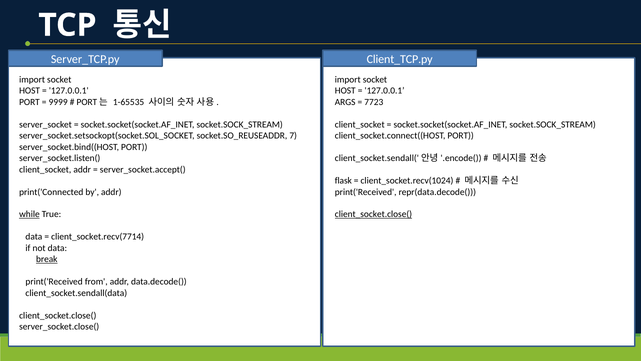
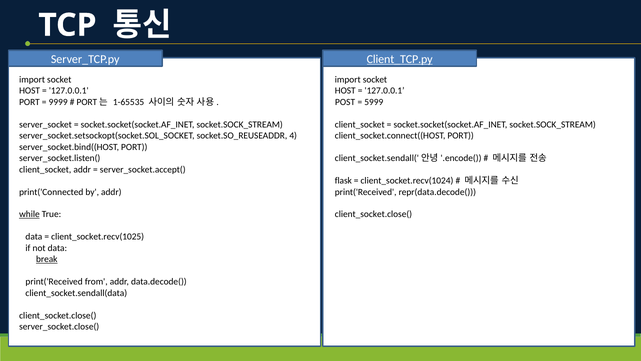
Client_TCP.py underline: none -> present
ARGS: ARGS -> POST
7723: 7723 -> 5999
7: 7 -> 4
client_socket.close( at (373, 214) underline: present -> none
client_socket.recv(7714: client_socket.recv(7714 -> client_socket.recv(1025
